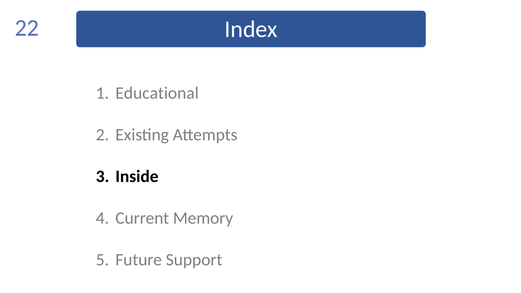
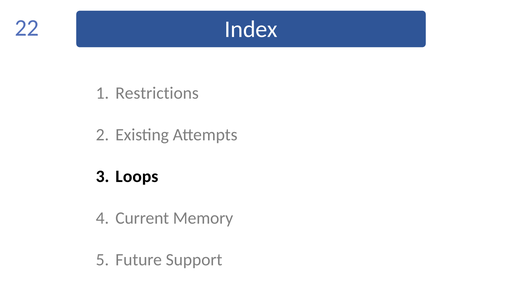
Educational: Educational -> Restrictions
Inside: Inside -> Loops
